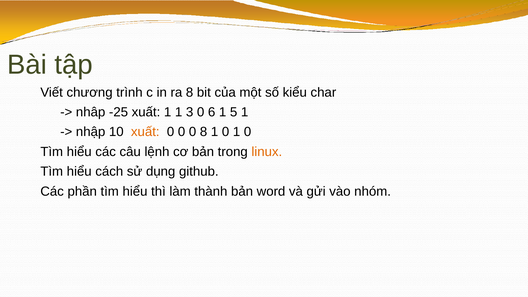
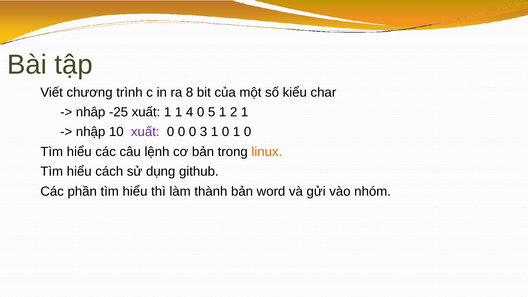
3: 3 -> 4
6: 6 -> 5
5: 5 -> 2
xuất at (145, 132) colour: orange -> purple
0 8: 8 -> 3
